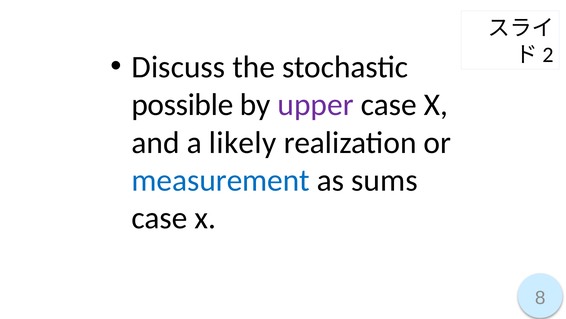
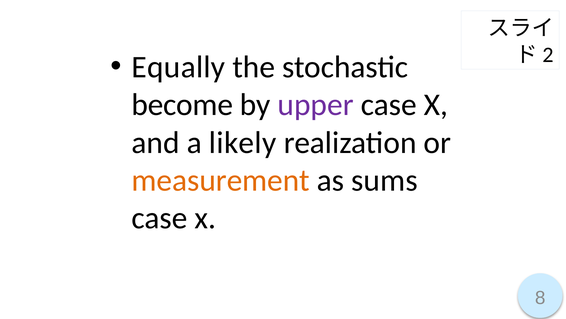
Discuss: Discuss -> Equally
possible: possible -> become
measurement colour: blue -> orange
